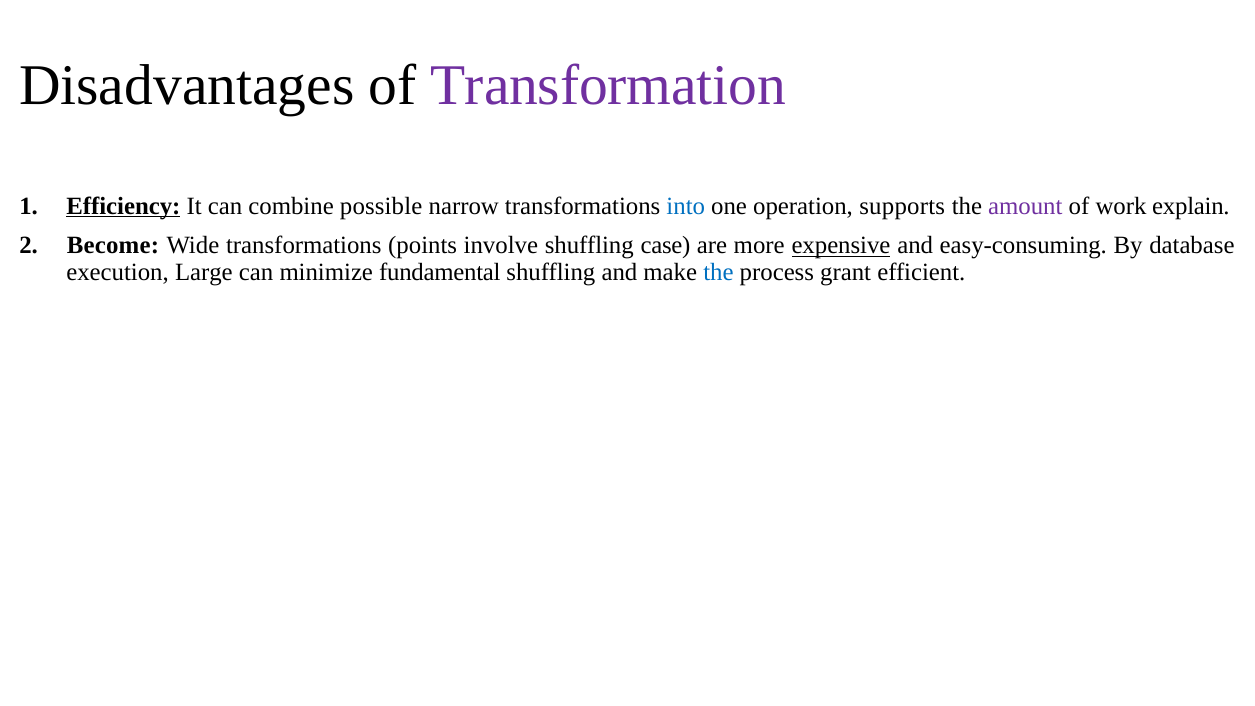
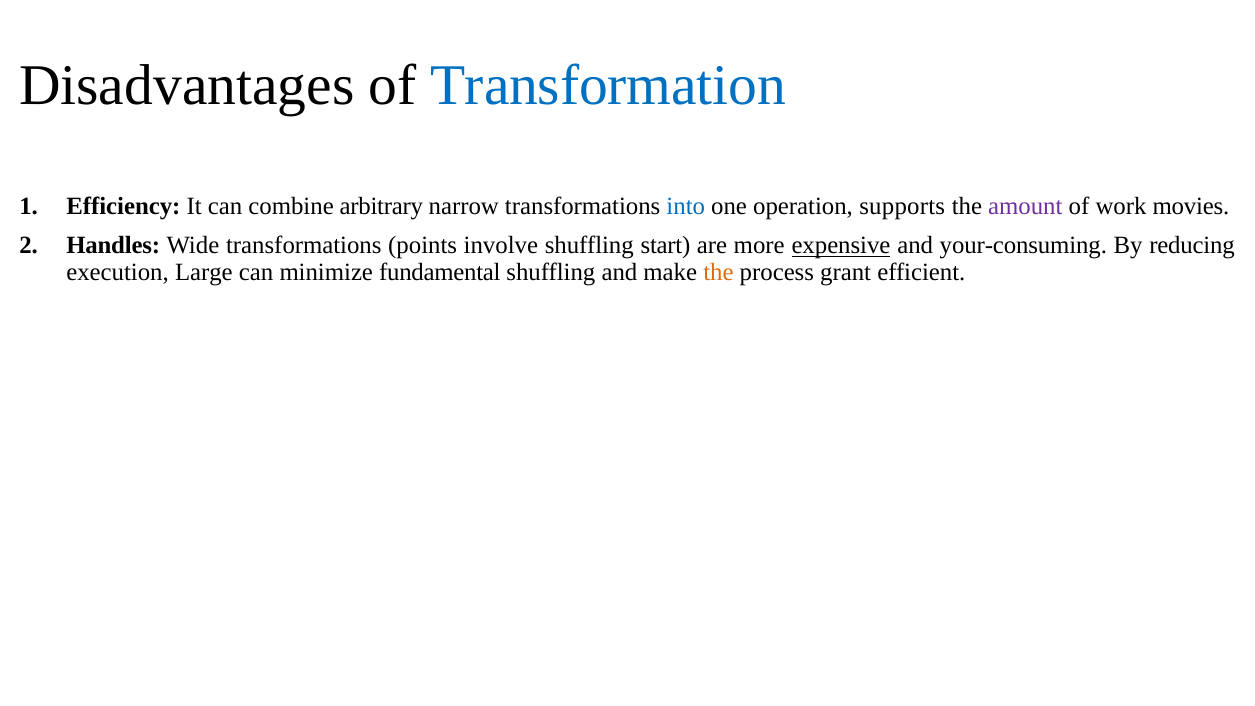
Transformation colour: purple -> blue
Efficiency underline: present -> none
possible: possible -> arbitrary
explain: explain -> movies
Become: Become -> Handles
case: case -> start
easy-consuming: easy-consuming -> your-consuming
database: database -> reducing
the at (718, 273) colour: blue -> orange
